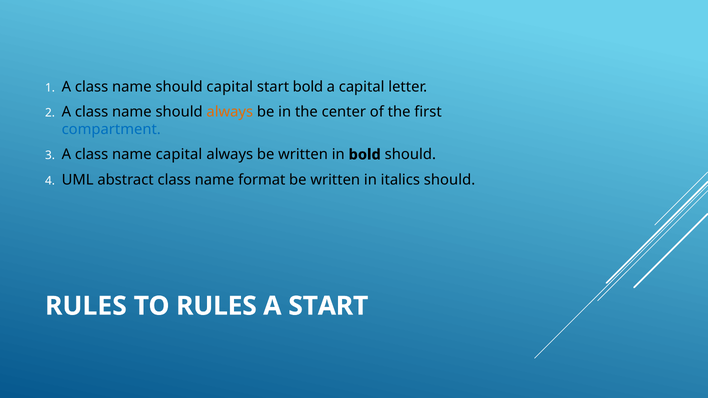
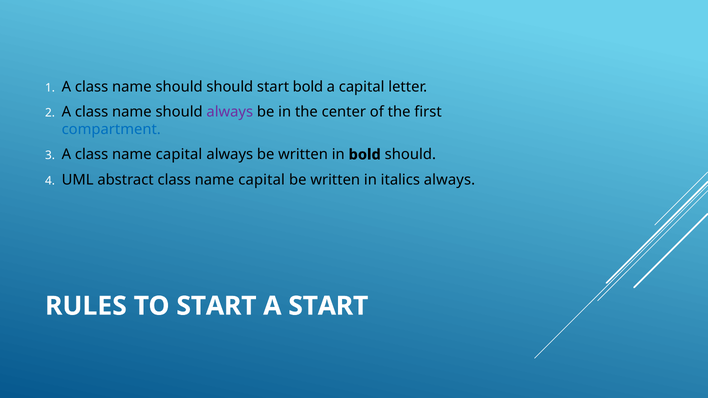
should capital: capital -> should
always at (230, 112) colour: orange -> purple
abstract class name format: format -> capital
italics should: should -> always
TO RULES: RULES -> START
